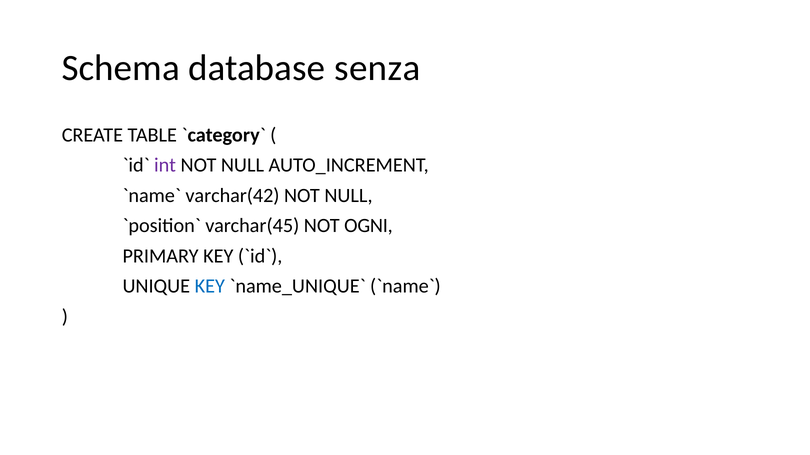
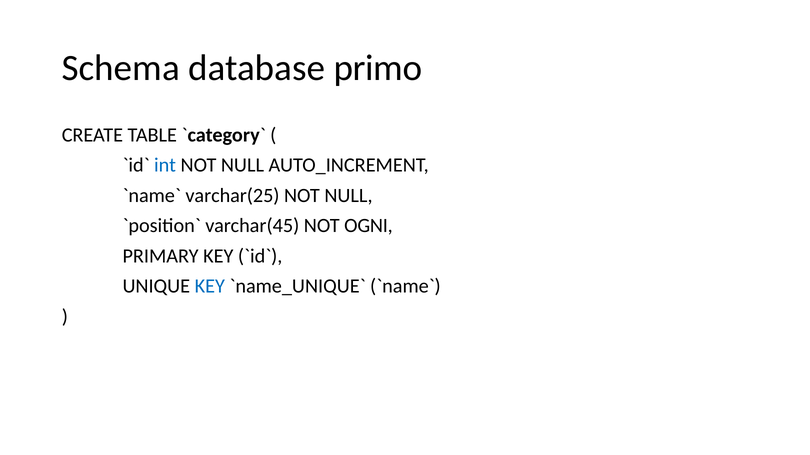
senza: senza -> primo
int colour: purple -> blue
varchar(42: varchar(42 -> varchar(25
